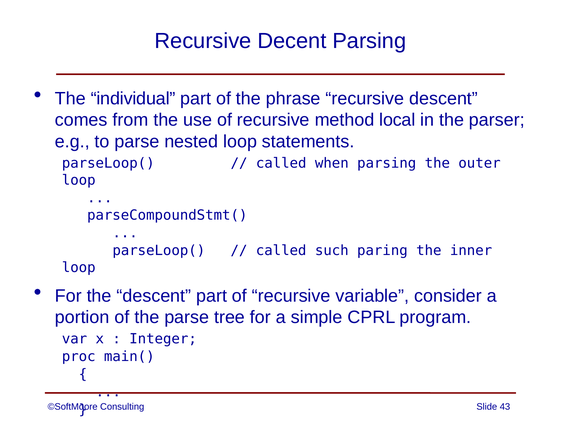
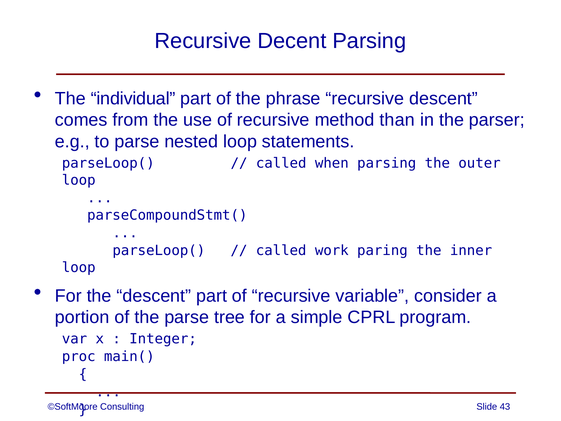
local: local -> than
such: such -> work
